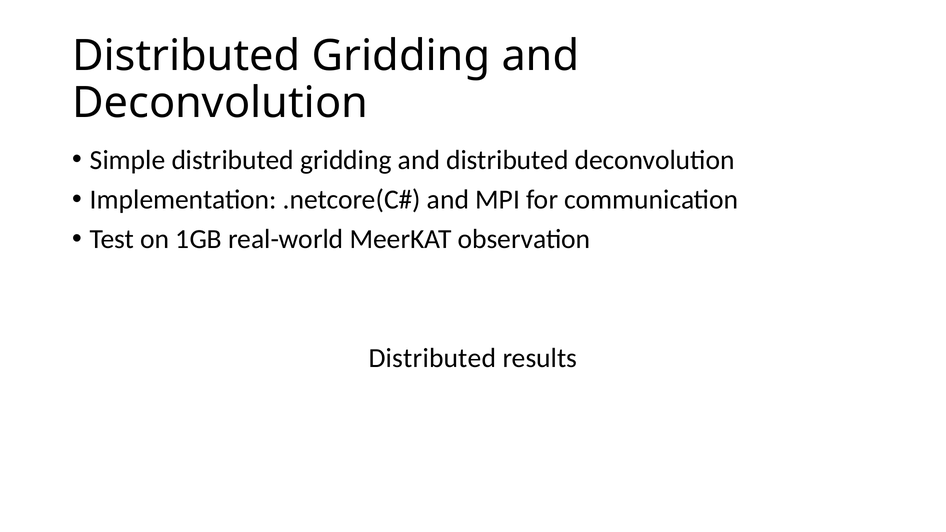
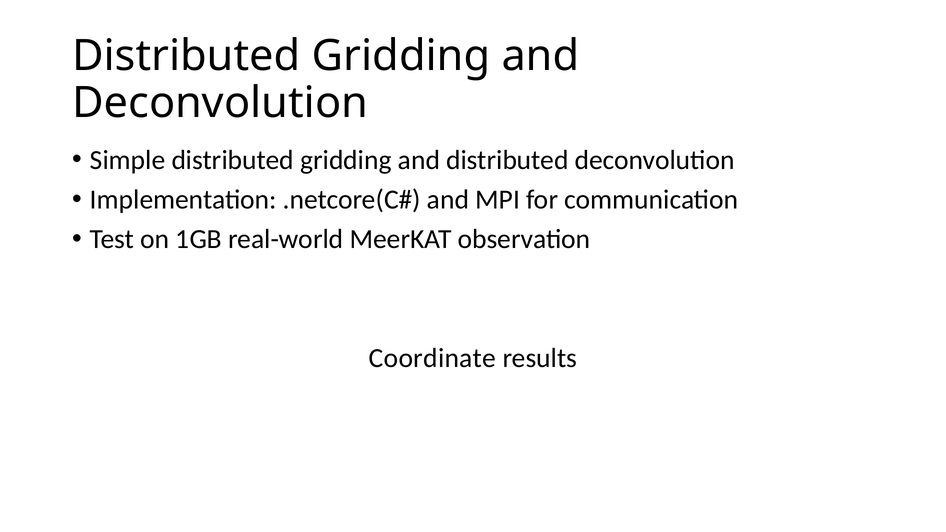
Distributed at (432, 358): Distributed -> Coordinate
